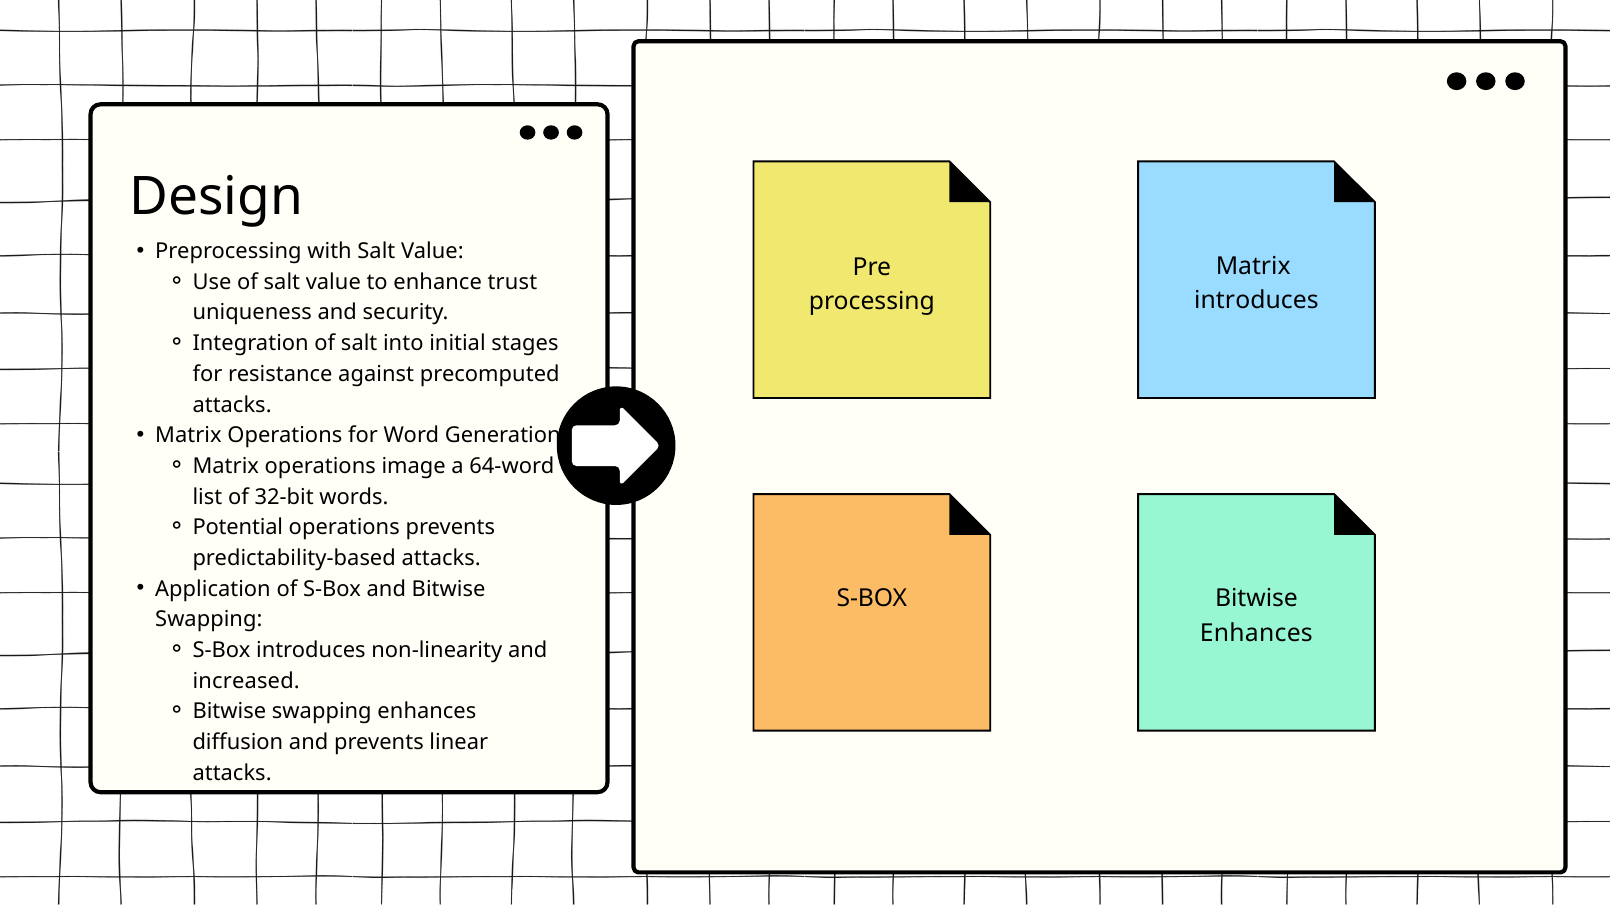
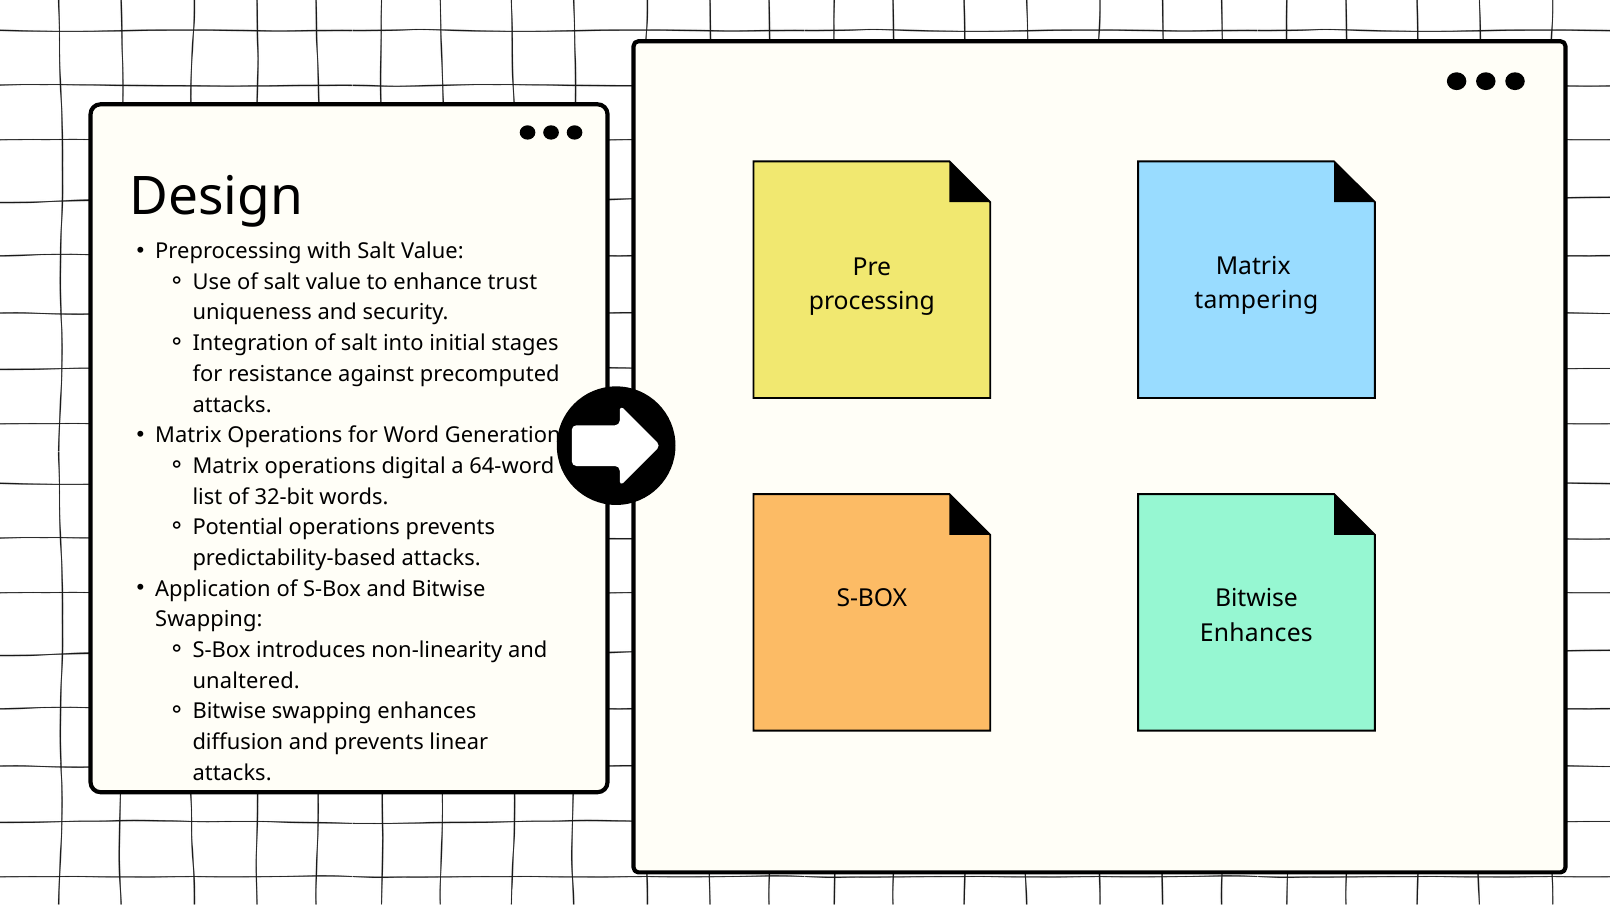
introduces at (1256, 301): introduces -> tampering
image: image -> digital
increased: increased -> unaltered
